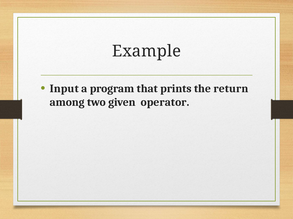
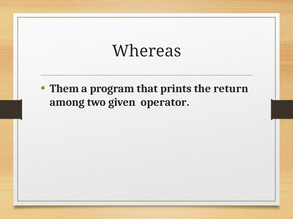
Example: Example -> Whereas
Input: Input -> Them
